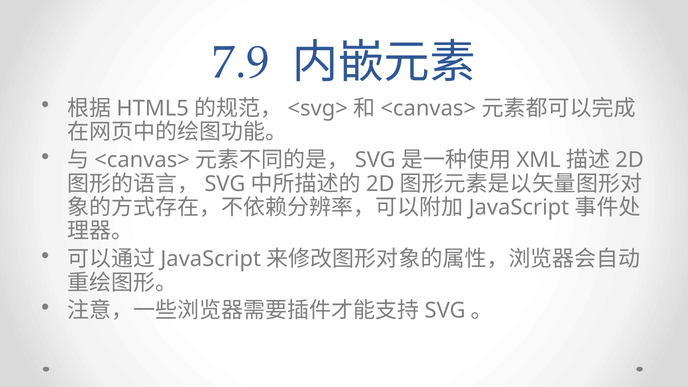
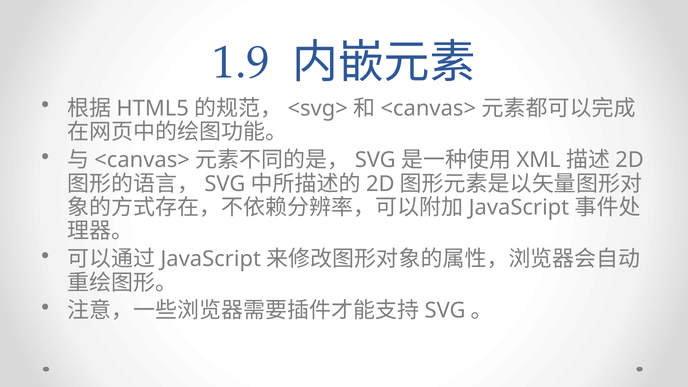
7.9: 7.9 -> 1.9
